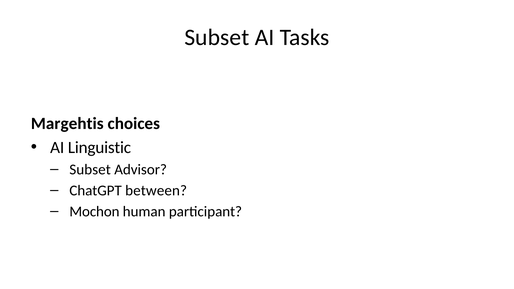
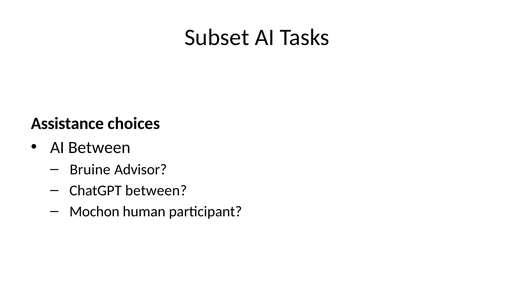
Margehtis: Margehtis -> Assistance
AI Linguistic: Linguistic -> Between
Subset at (90, 170): Subset -> Bruine
